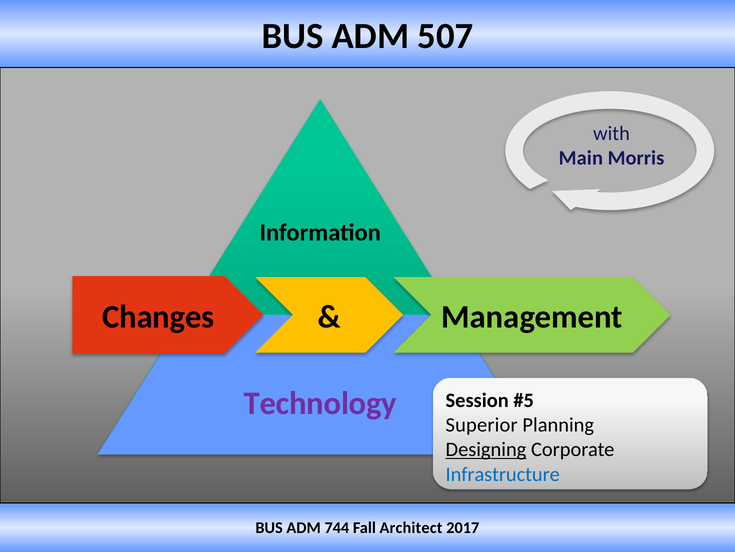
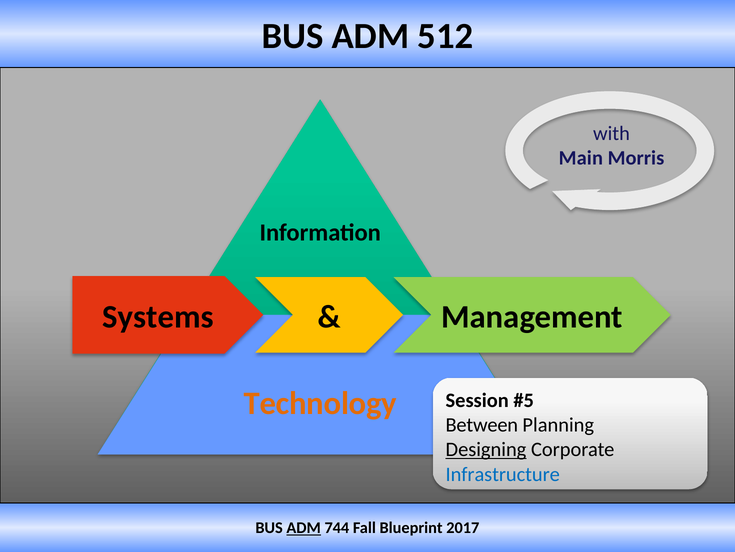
507: 507 -> 512
Changes: Changes -> Systems
Technology colour: purple -> orange
Superior: Superior -> Between
ADM at (304, 527) underline: none -> present
Architect: Architect -> Blueprint
